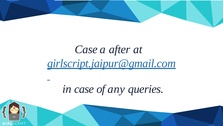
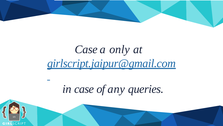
after: after -> only
